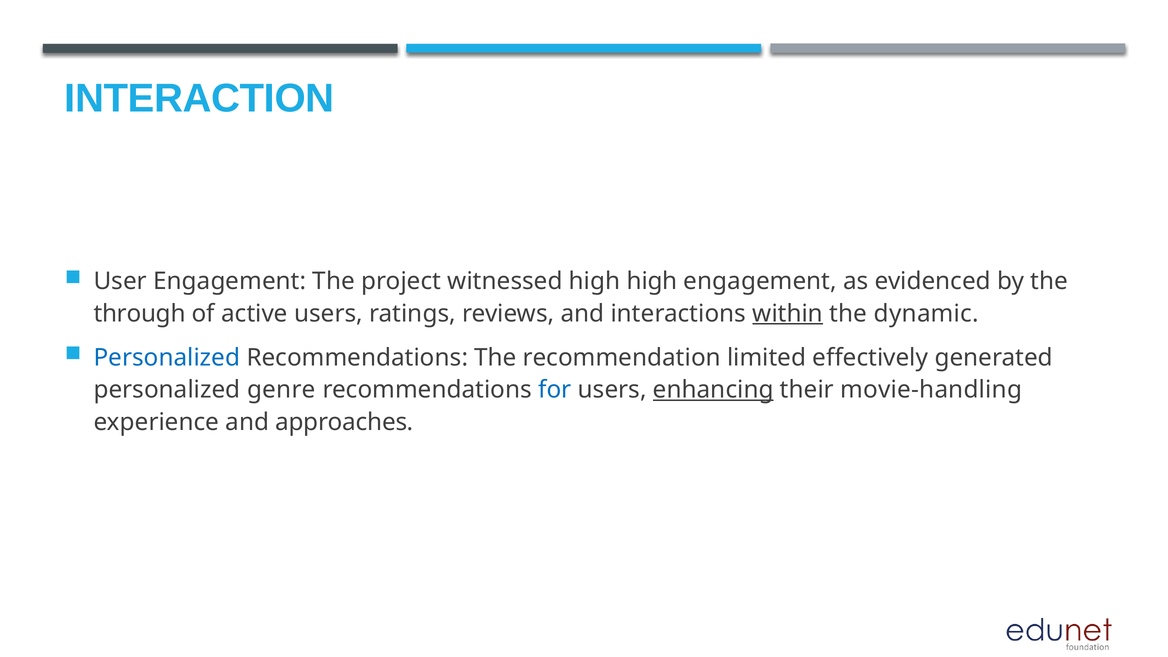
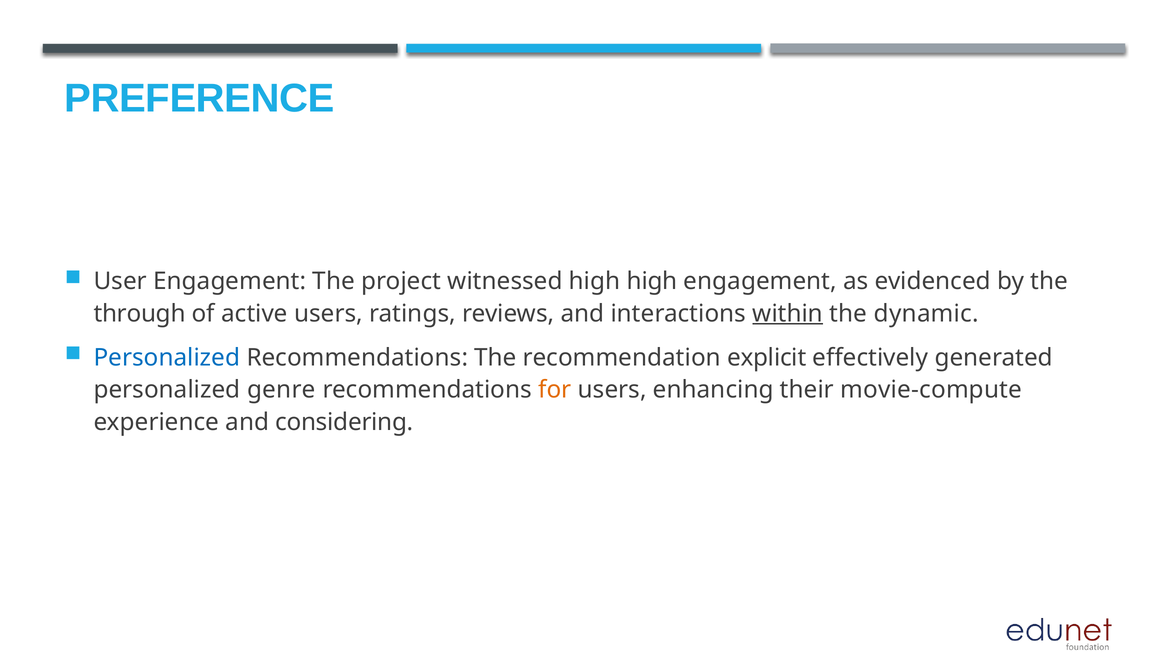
INTERACTION: INTERACTION -> PREFERENCE
limited: limited -> explicit
for colour: blue -> orange
enhancing underline: present -> none
movie-handling: movie-handling -> movie-compute
approaches: approaches -> considering
